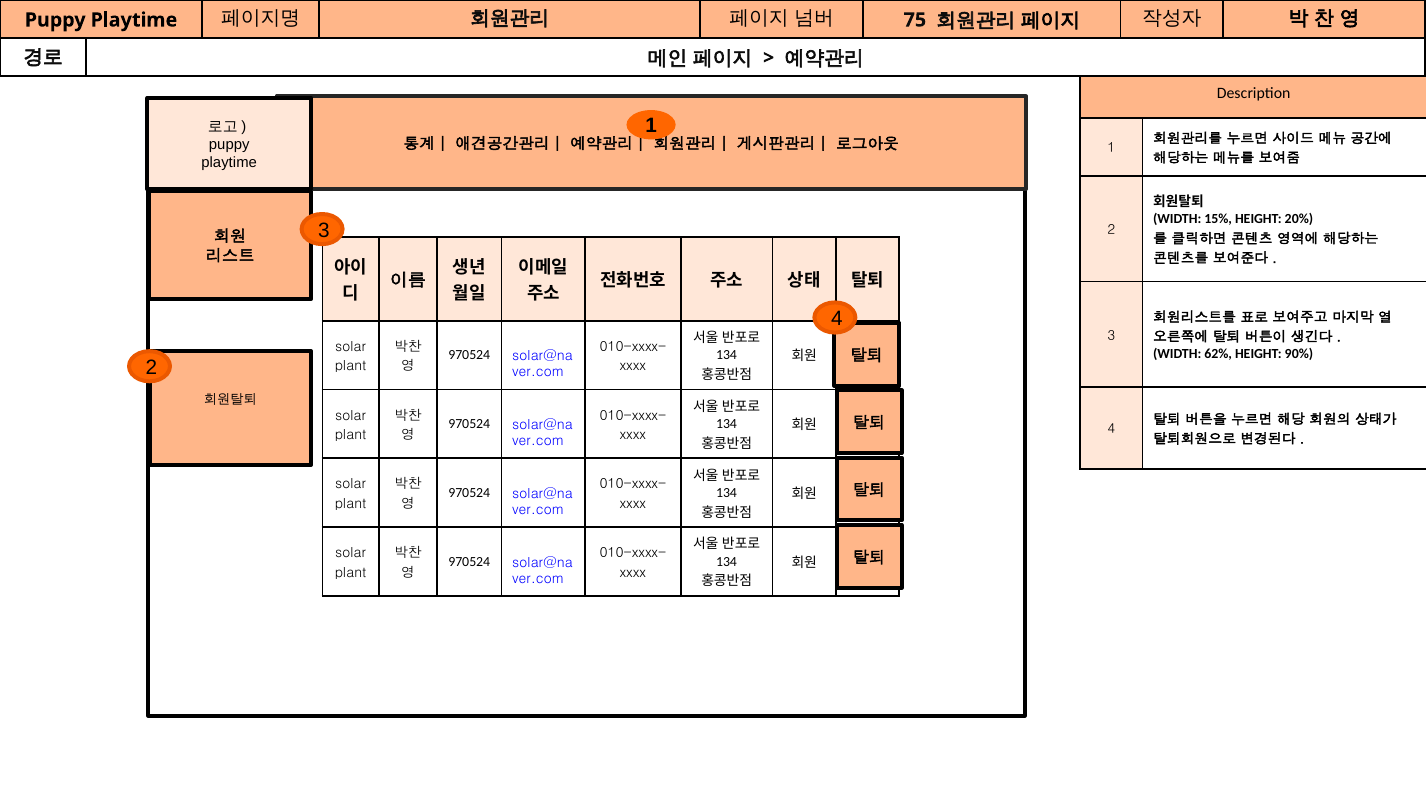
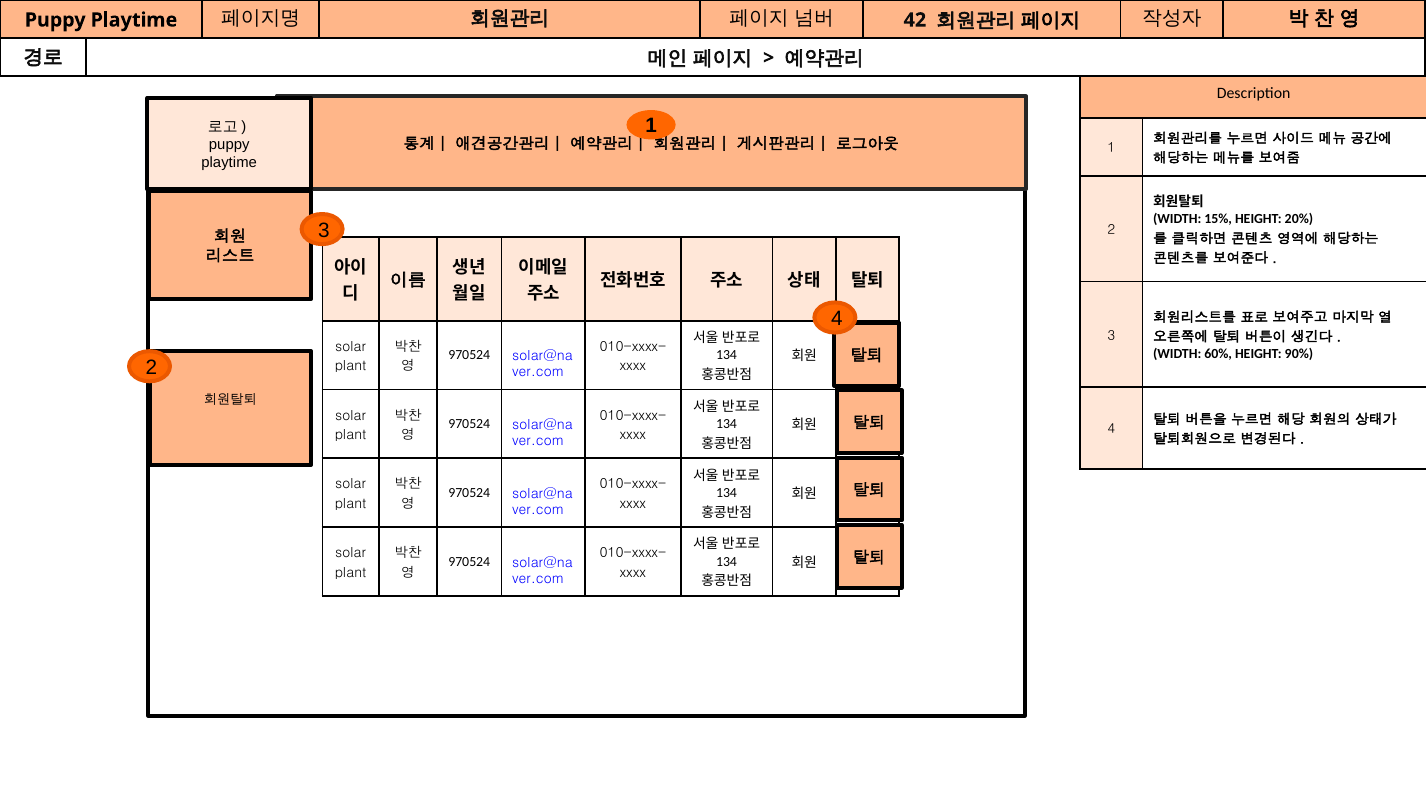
75: 75 -> 42
62%: 62% -> 60%
